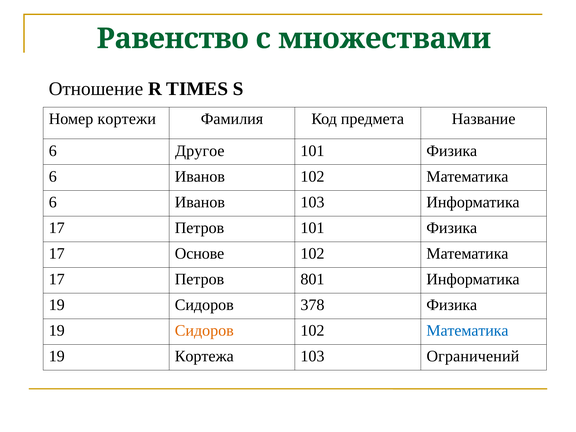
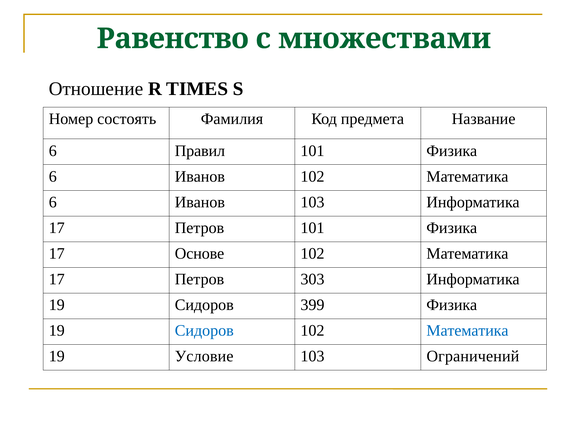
кортежи: кортежи -> состоять
Другое: Другое -> Правил
801: 801 -> 303
378: 378 -> 399
Сидоров at (204, 331) colour: orange -> blue
Кортежа: Кортежа -> Условие
